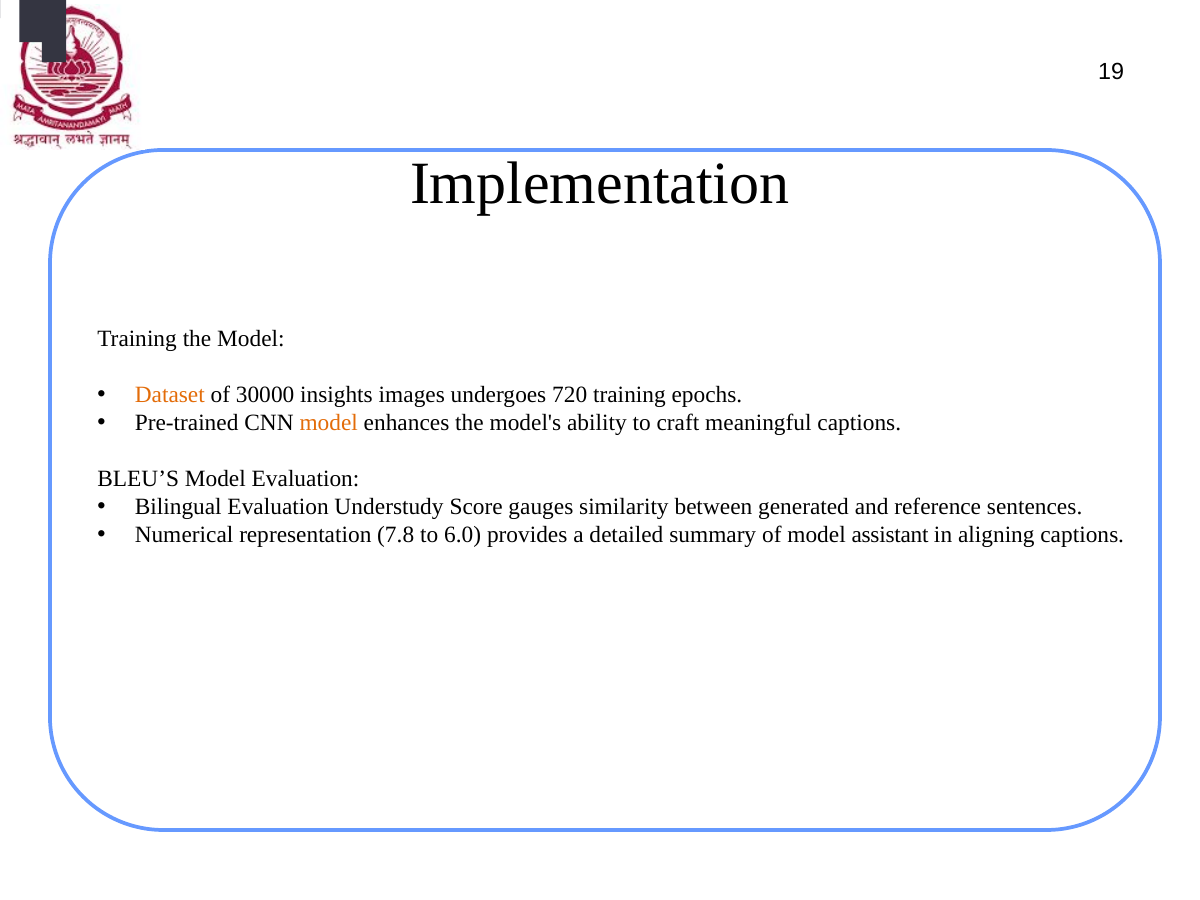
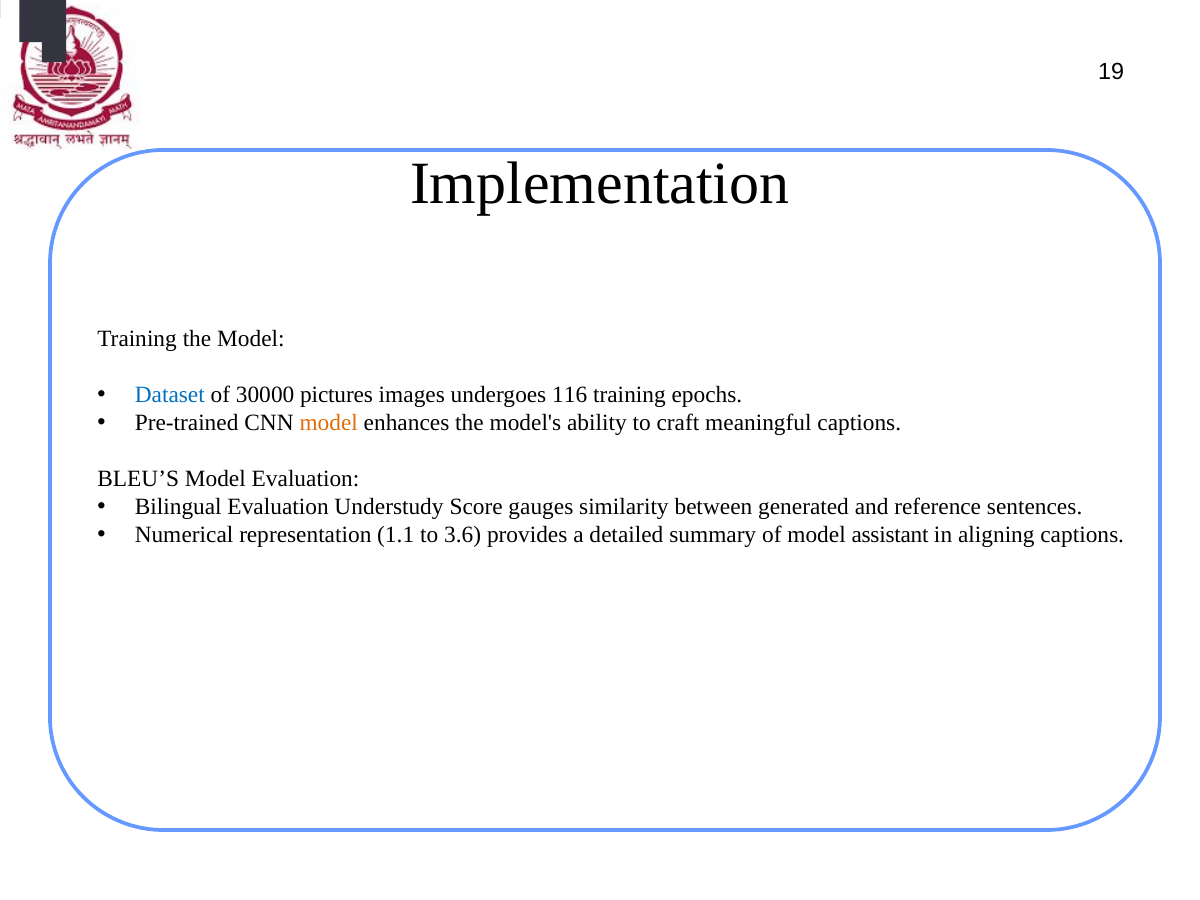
Dataset colour: orange -> blue
insights: insights -> pictures
720: 720 -> 116
7.8: 7.8 -> 1.1
6.0: 6.0 -> 3.6
